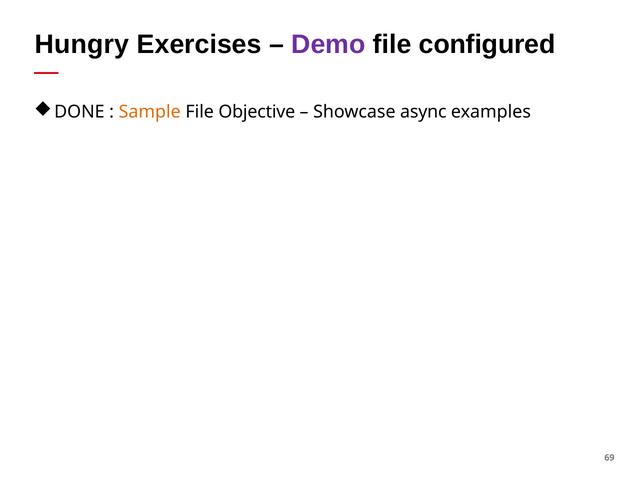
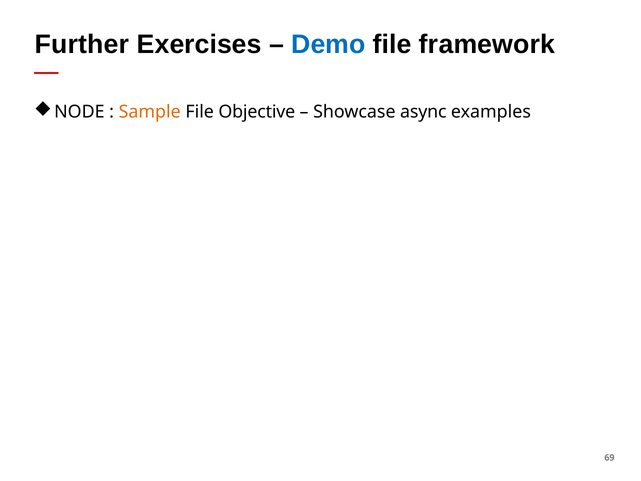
Hungry: Hungry -> Further
Demo colour: purple -> blue
configured: configured -> framework
DONE: DONE -> NODE
